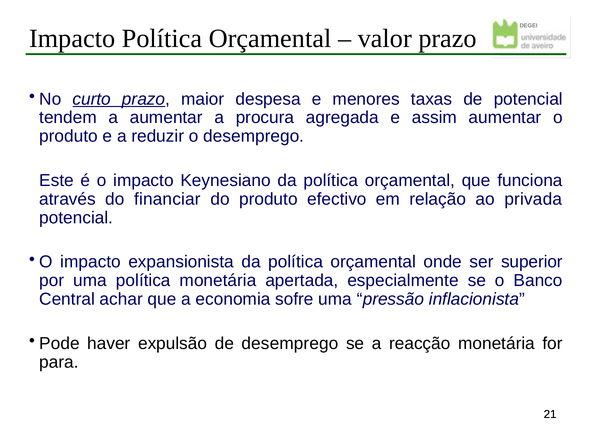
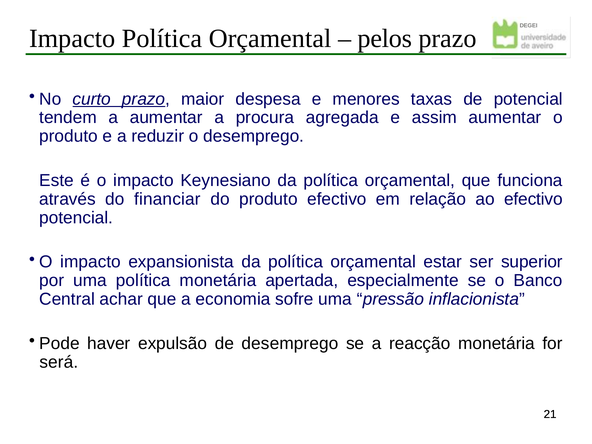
valor: valor -> pelos
ao privada: privada -> efectivo
onde: onde -> estar
para: para -> será
